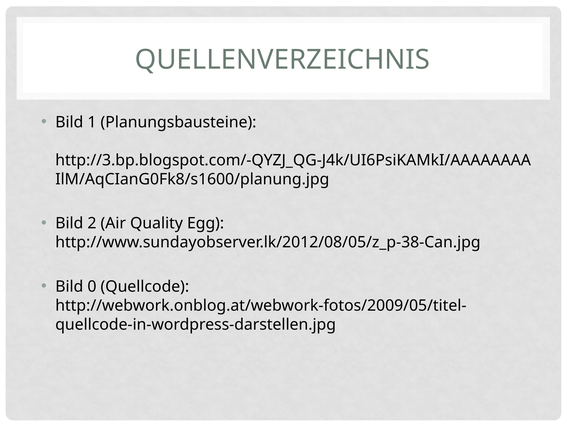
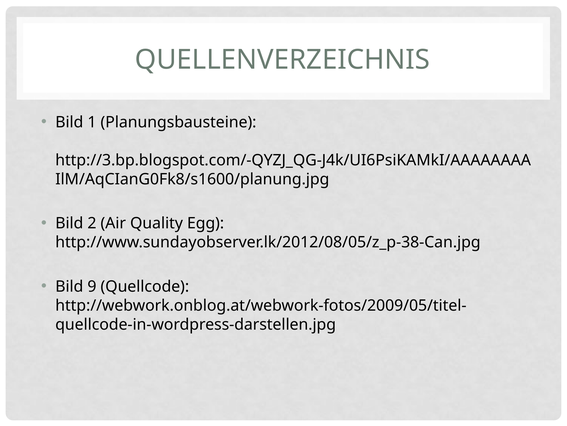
0: 0 -> 9
